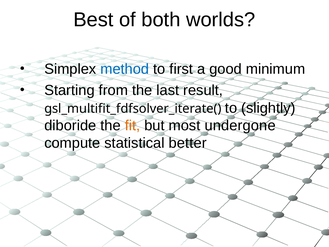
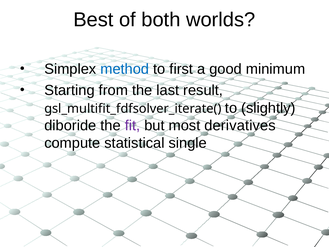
fit colour: orange -> purple
undergone: undergone -> derivatives
better: better -> single
